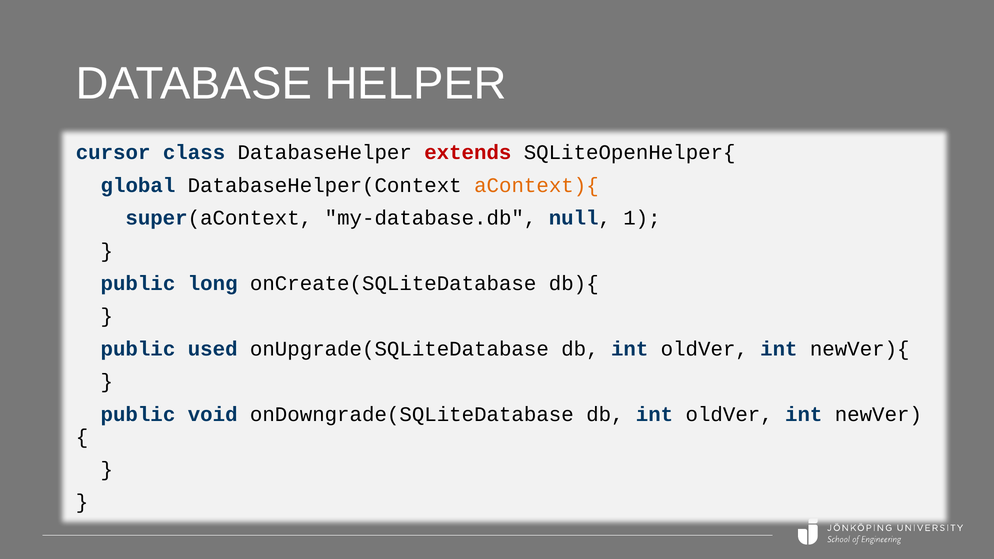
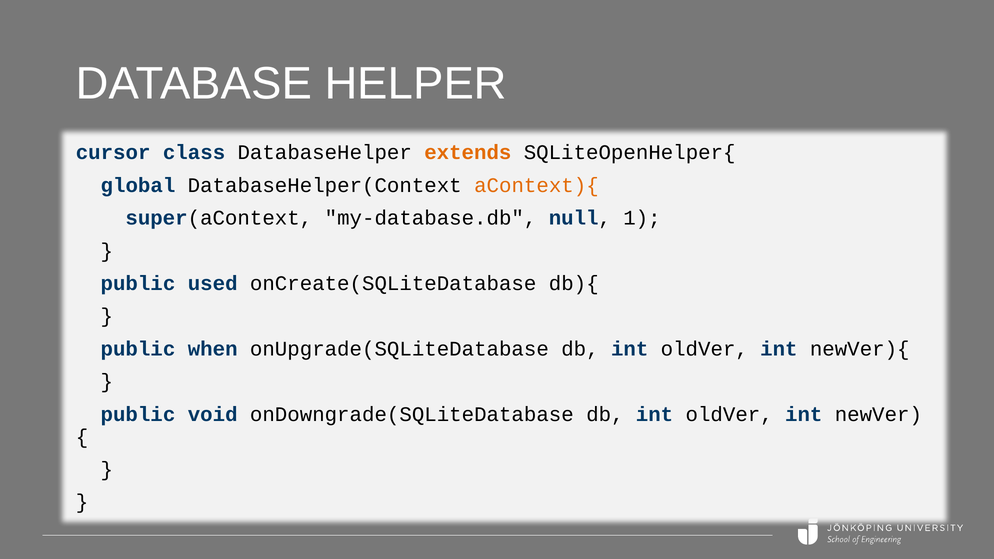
extends colour: red -> orange
long: long -> used
used: used -> when
